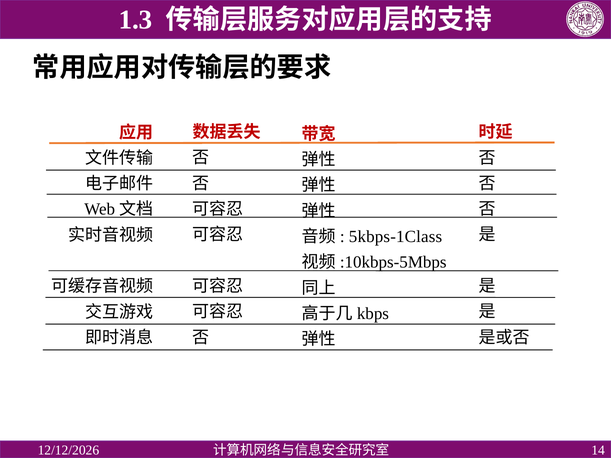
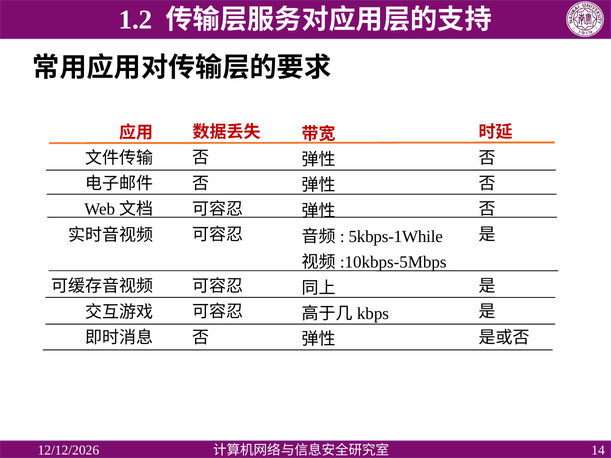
1.3: 1.3 -> 1.2
5kbps-1Class: 5kbps-1Class -> 5kbps-1While
